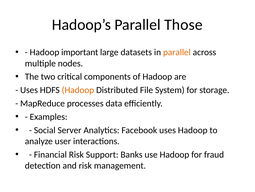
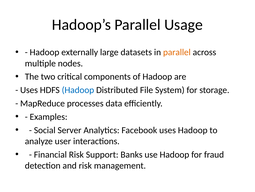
Those: Those -> Usage
important: important -> externally
Hadoop at (78, 90) colour: orange -> blue
